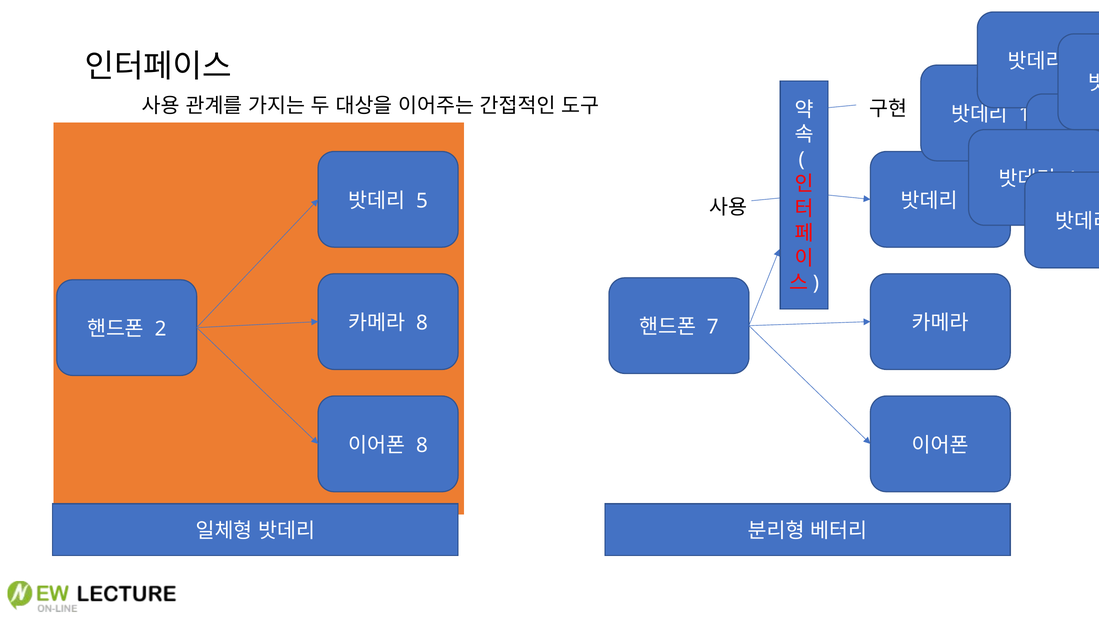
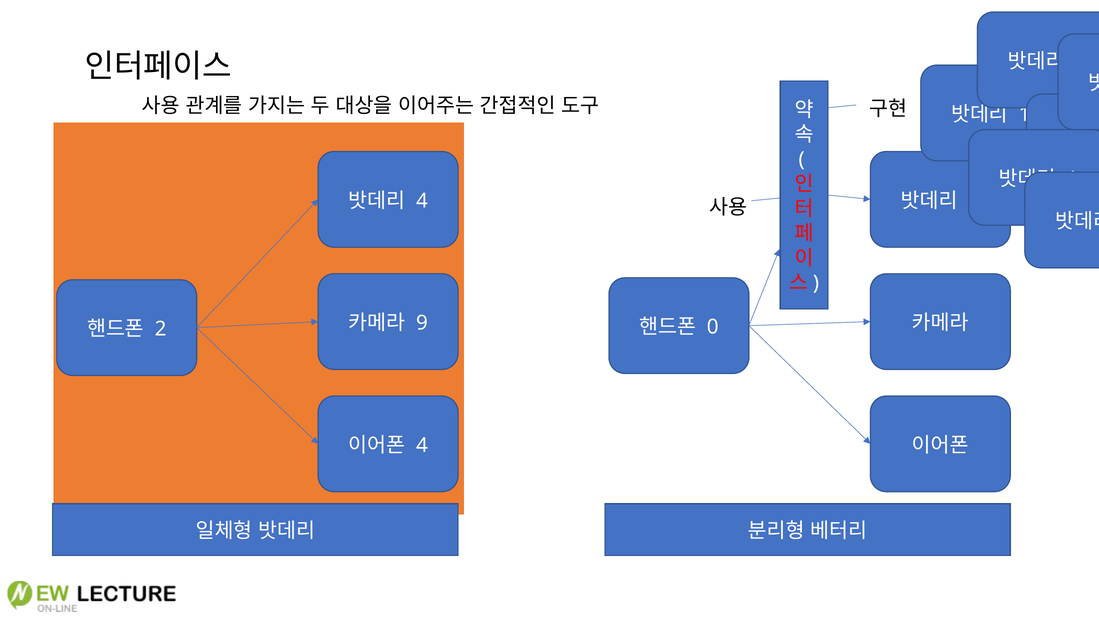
5 at (422, 201): 5 -> 4
8 at (422, 323): 8 -> 9
7: 7 -> 0
8 at (422, 445): 8 -> 4
